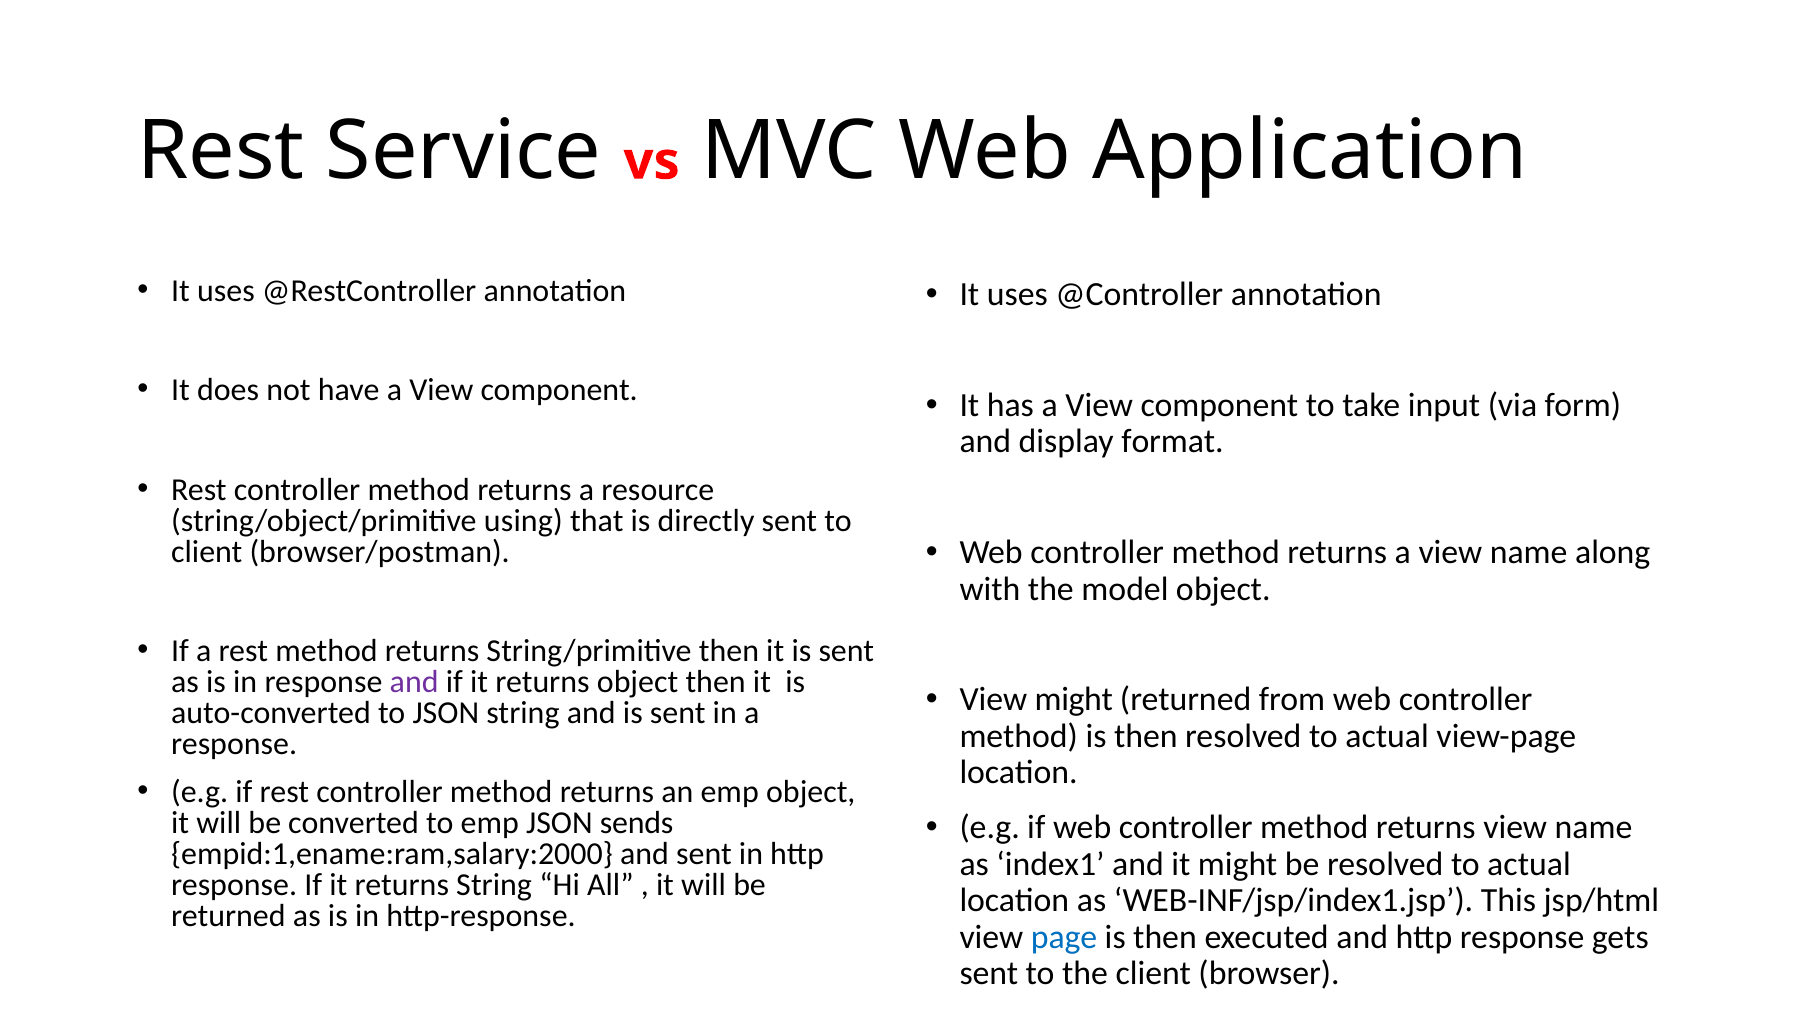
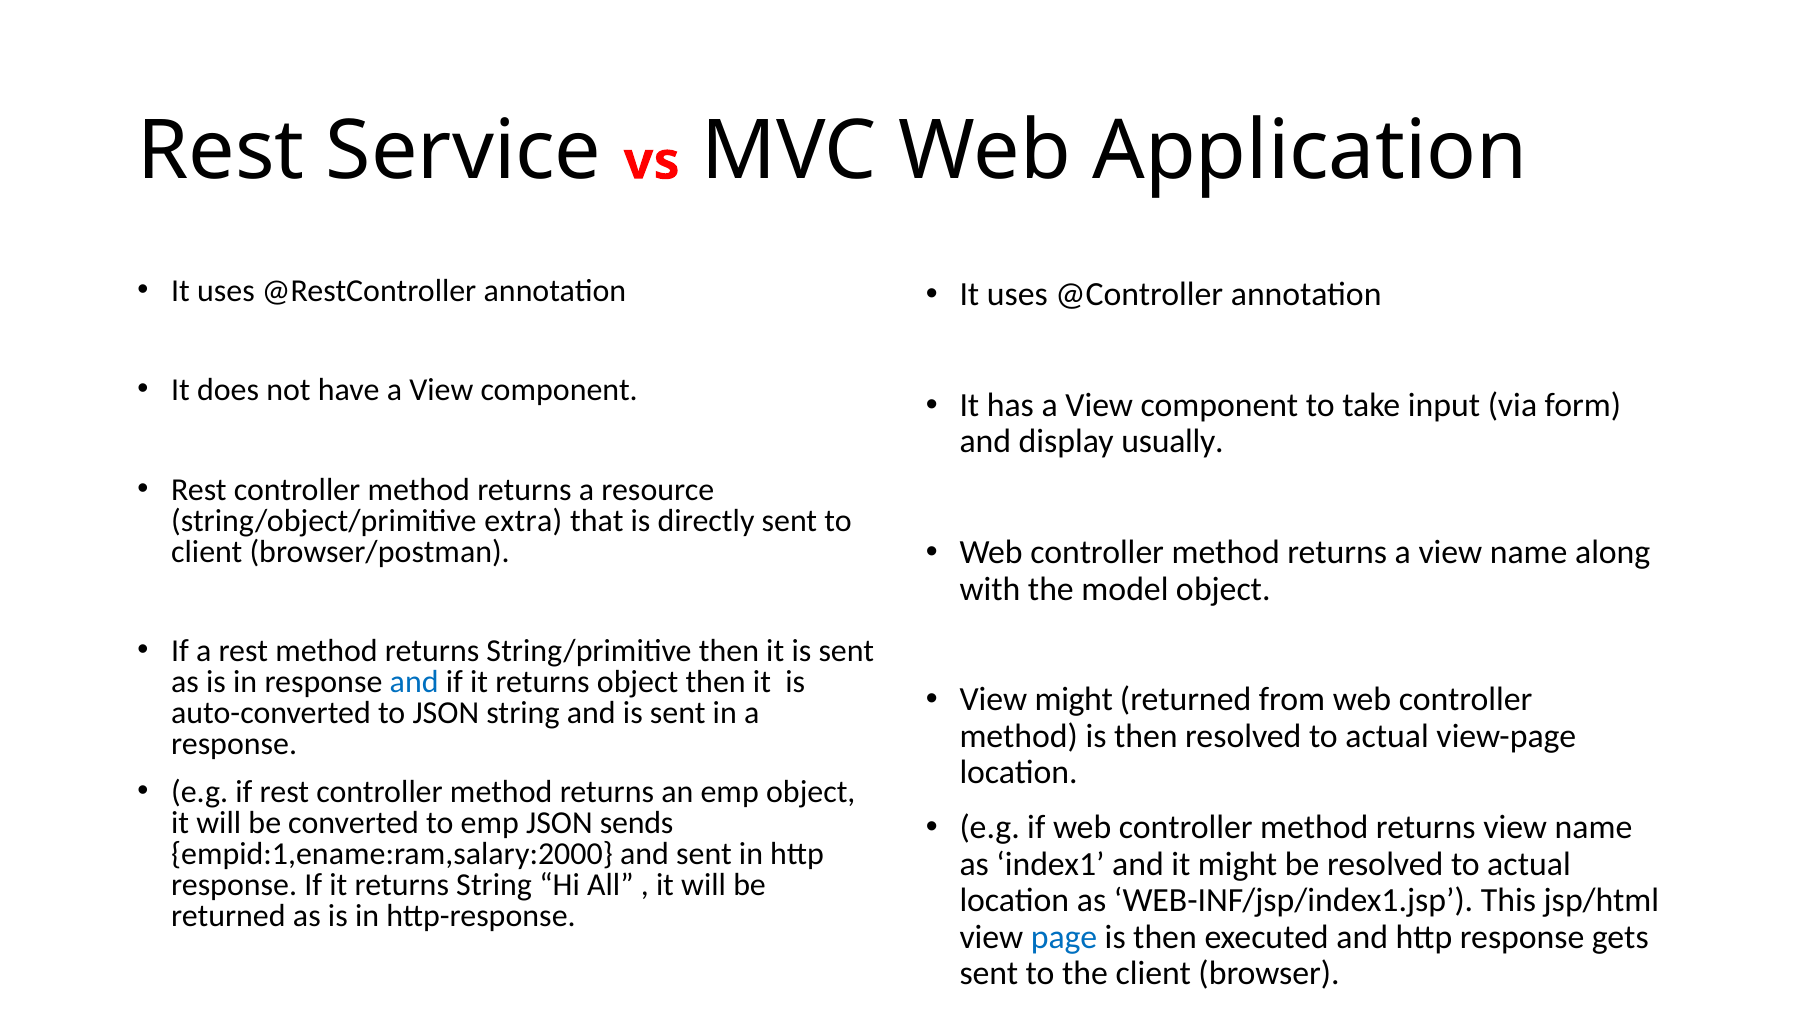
format: format -> usually
using: using -> extra
and at (414, 682) colour: purple -> blue
